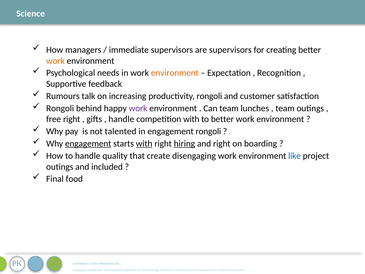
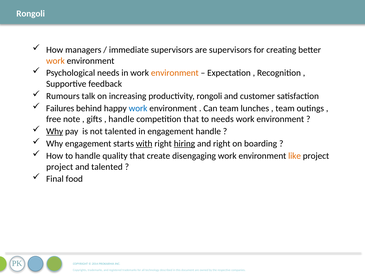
Science at (31, 14): Science -> Rongoli
Rongoli at (60, 108): Rongoli -> Failures
work at (138, 108) colour: purple -> blue
free right: right -> note
competition with: with -> that
to better: better -> needs
Why at (55, 131) underline: none -> present
engagement rongoli: rongoli -> handle
engagement at (88, 143) underline: present -> none
like colour: blue -> orange
outings at (60, 167): outings -> project
and included: included -> talented
